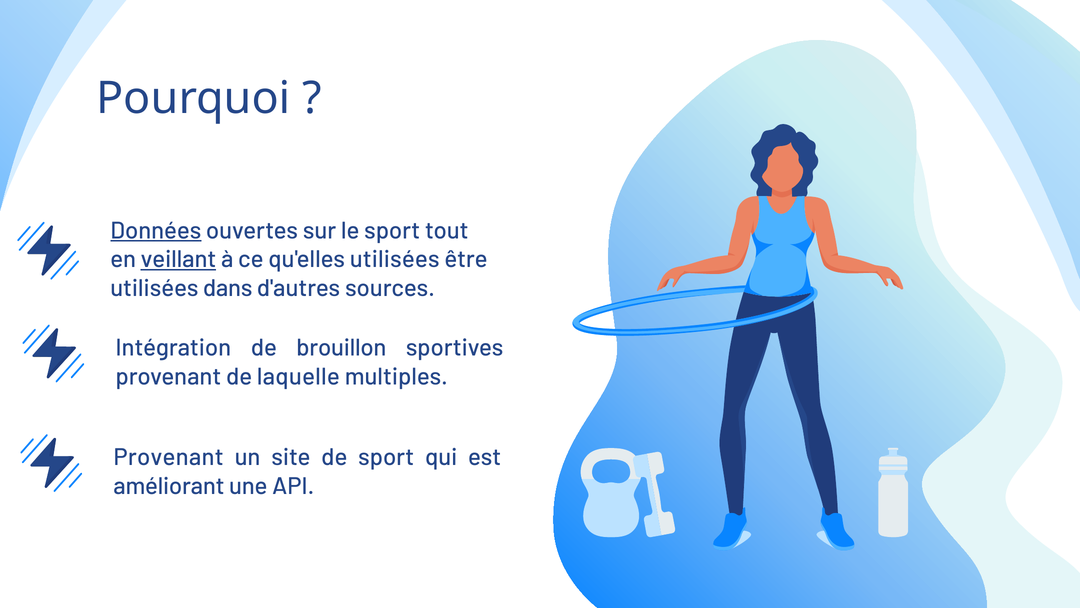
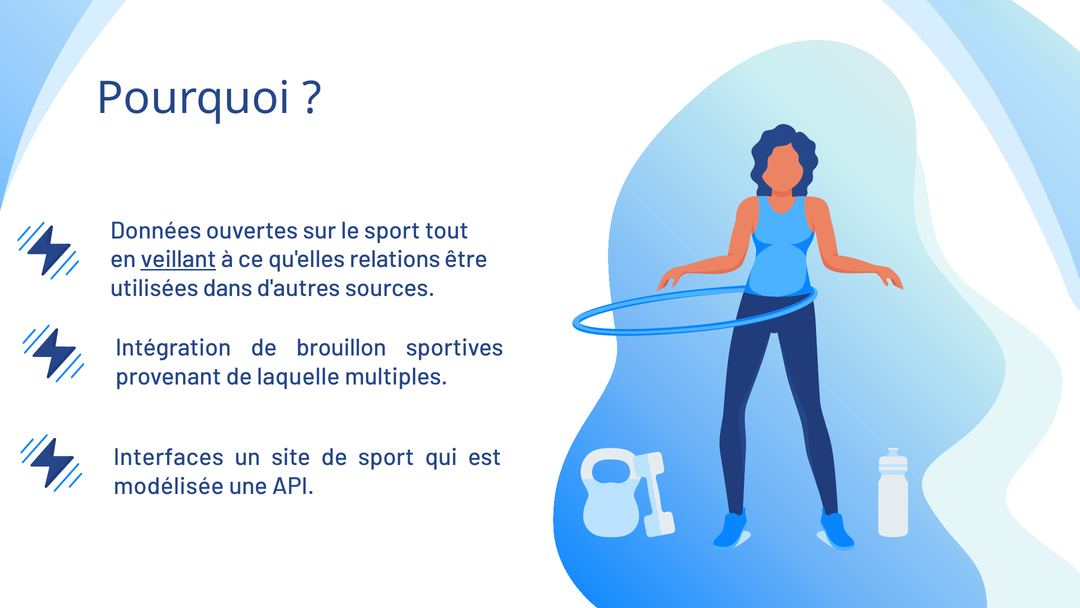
Données underline: present -> none
qu'elles utilisées: utilisées -> relations
Provenant at (169, 457): Provenant -> Interfaces
améliorant: améliorant -> modélisée
